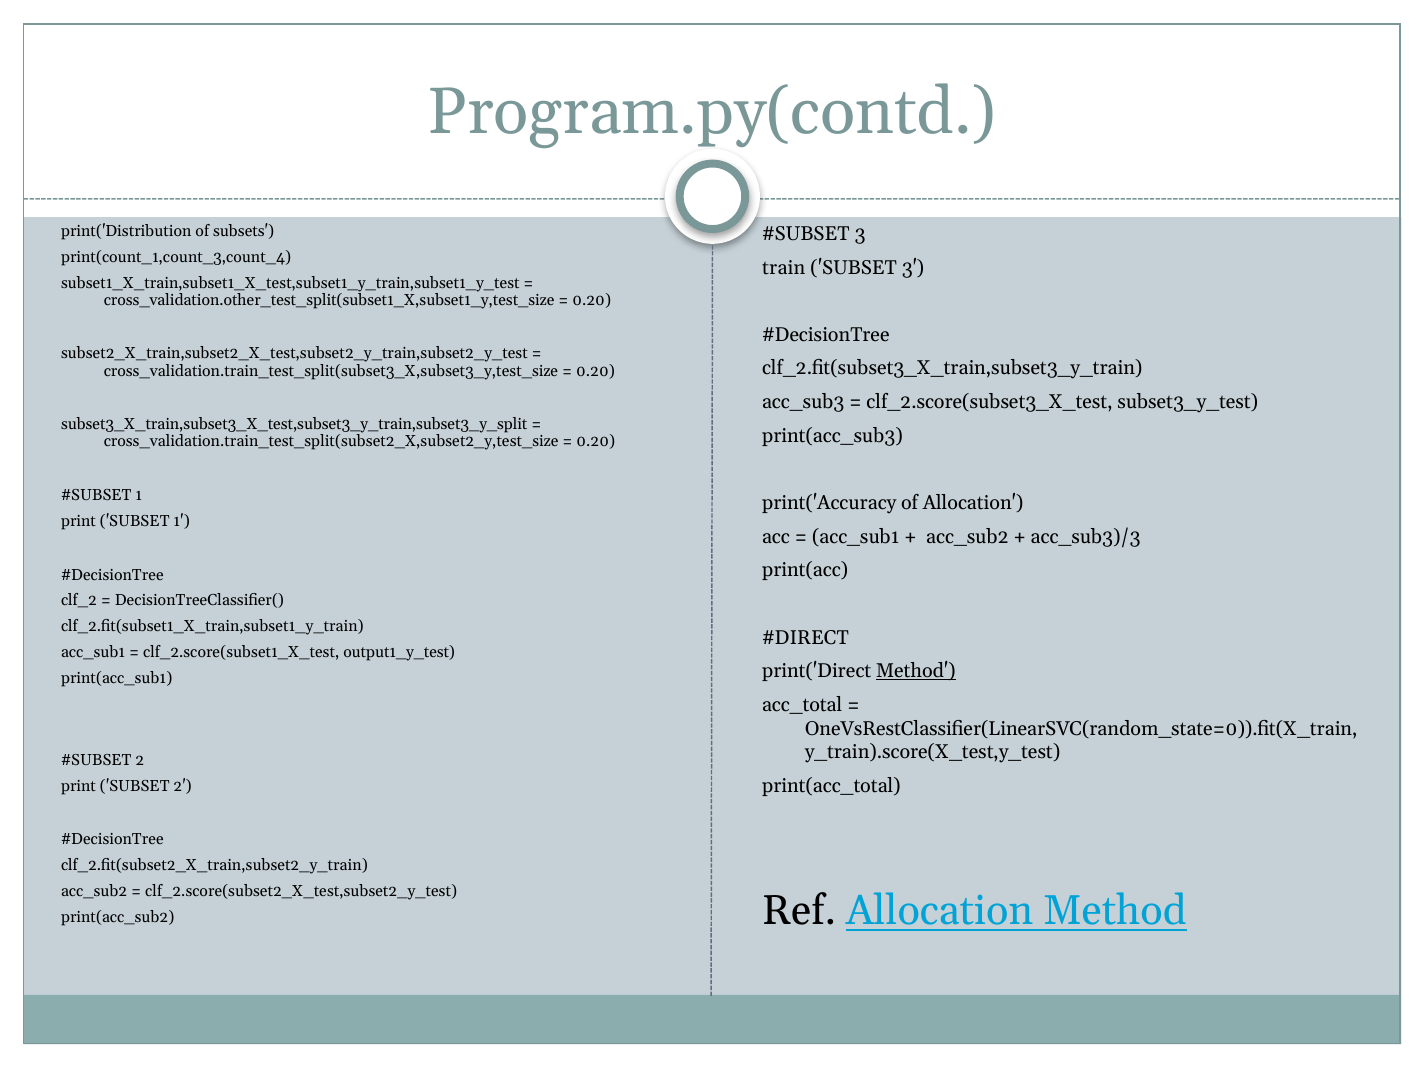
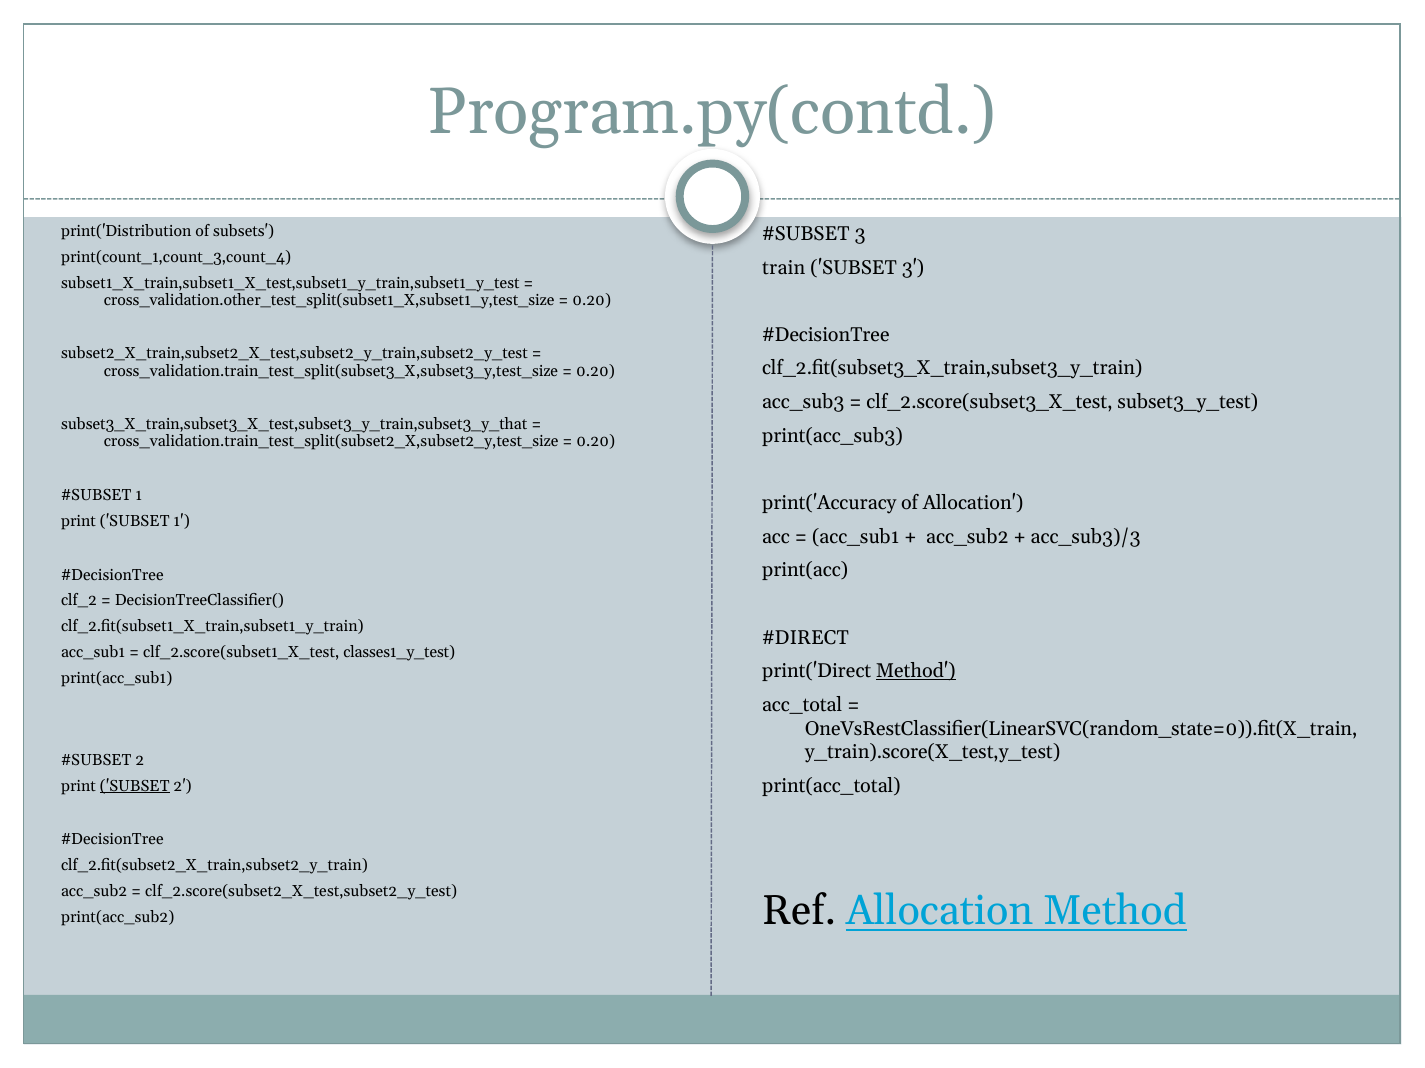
subset3_X_train,subset3_X_test,subset3_y_train,subset3_y_split: subset3_X_train,subset3_X_test,subset3_y_train,subset3_y_split -> subset3_X_train,subset3_X_test,subset3_y_train,subset3_y_that
output1_y_test: output1_y_test -> classes1_y_test
SUBSET at (135, 786) underline: none -> present
